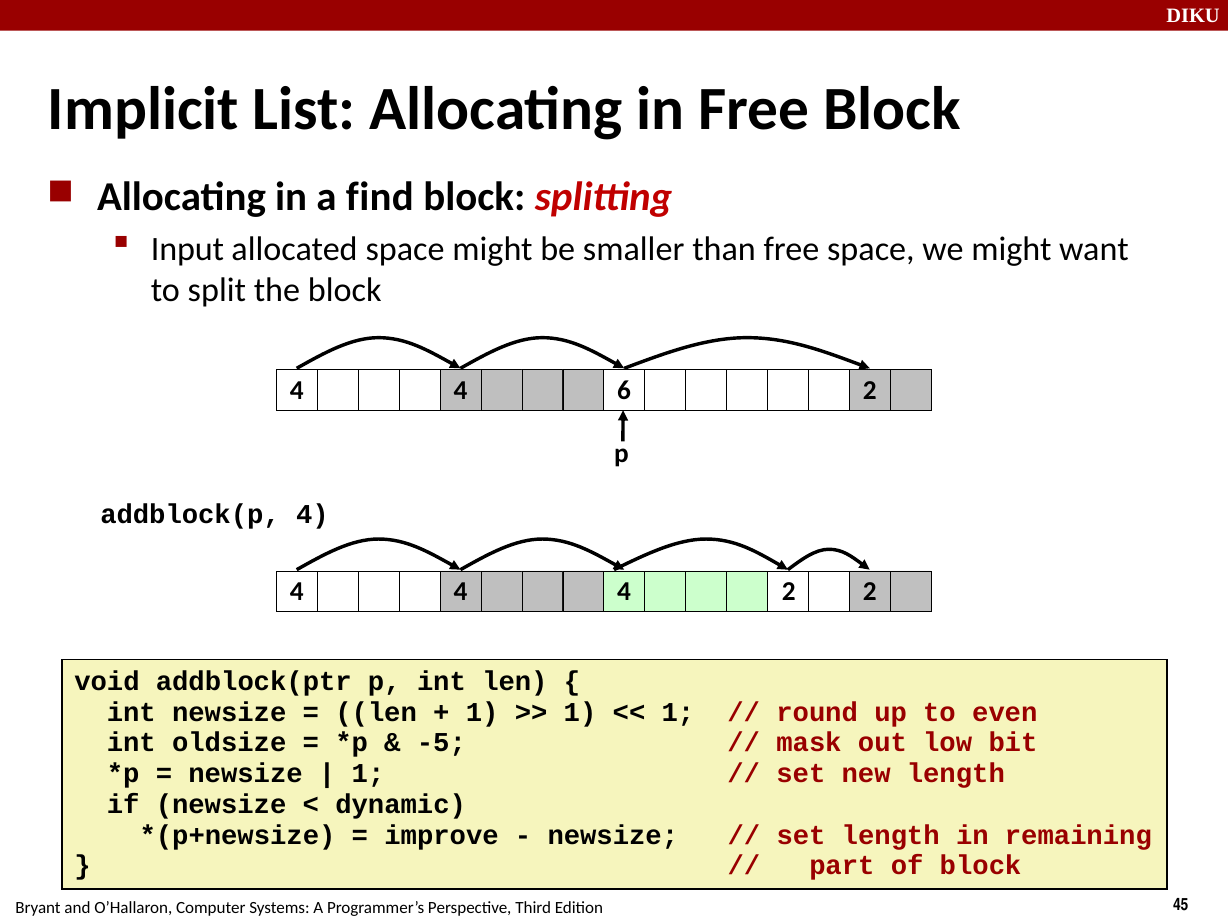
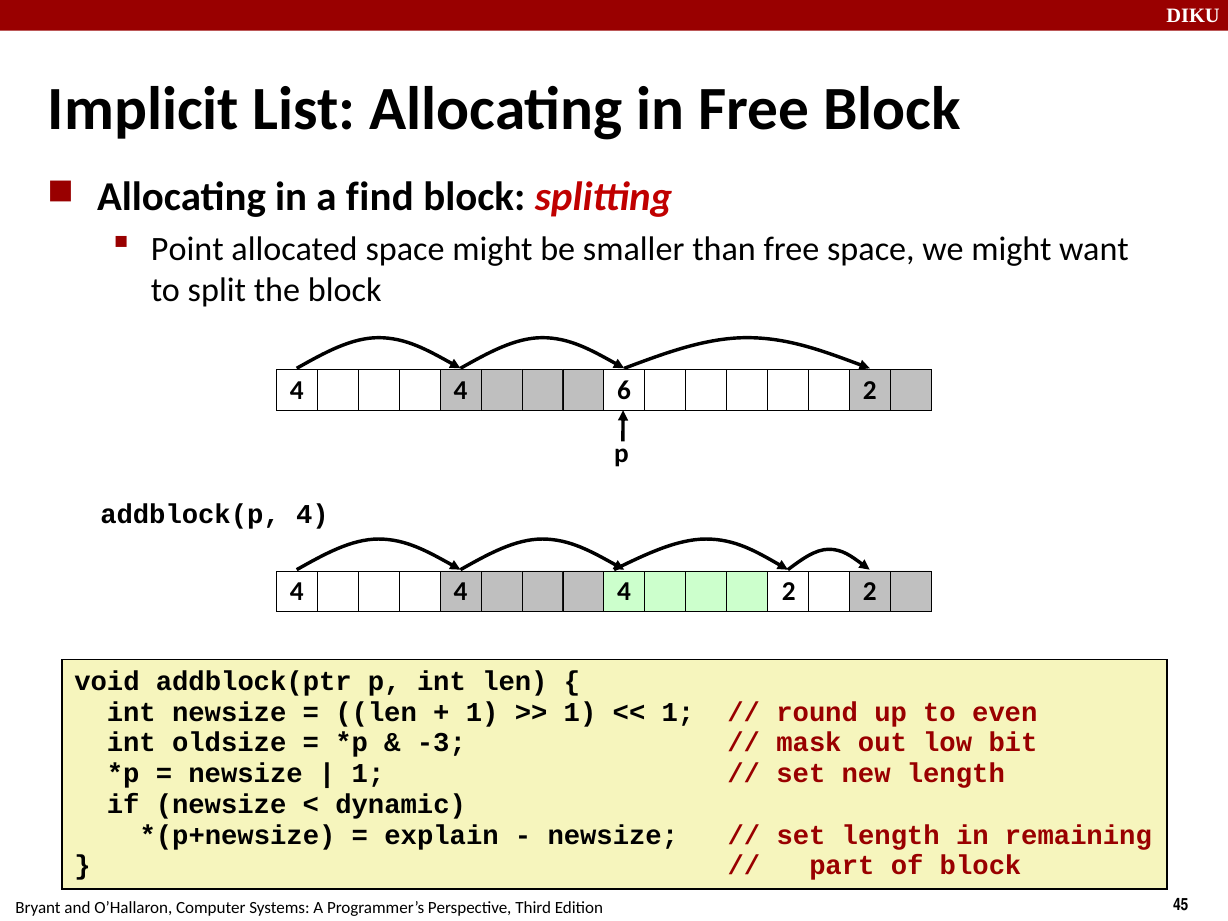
Input: Input -> Point
-5: -5 -> -3
improve: improve -> explain
